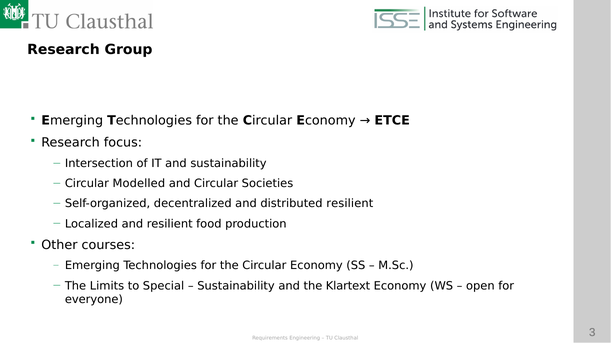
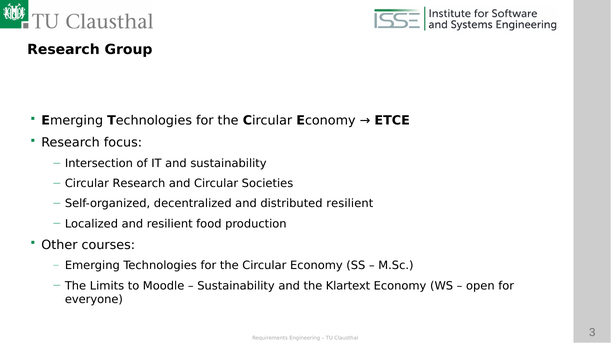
Circular Modelled: Modelled -> Research
Special: Special -> Moodle
